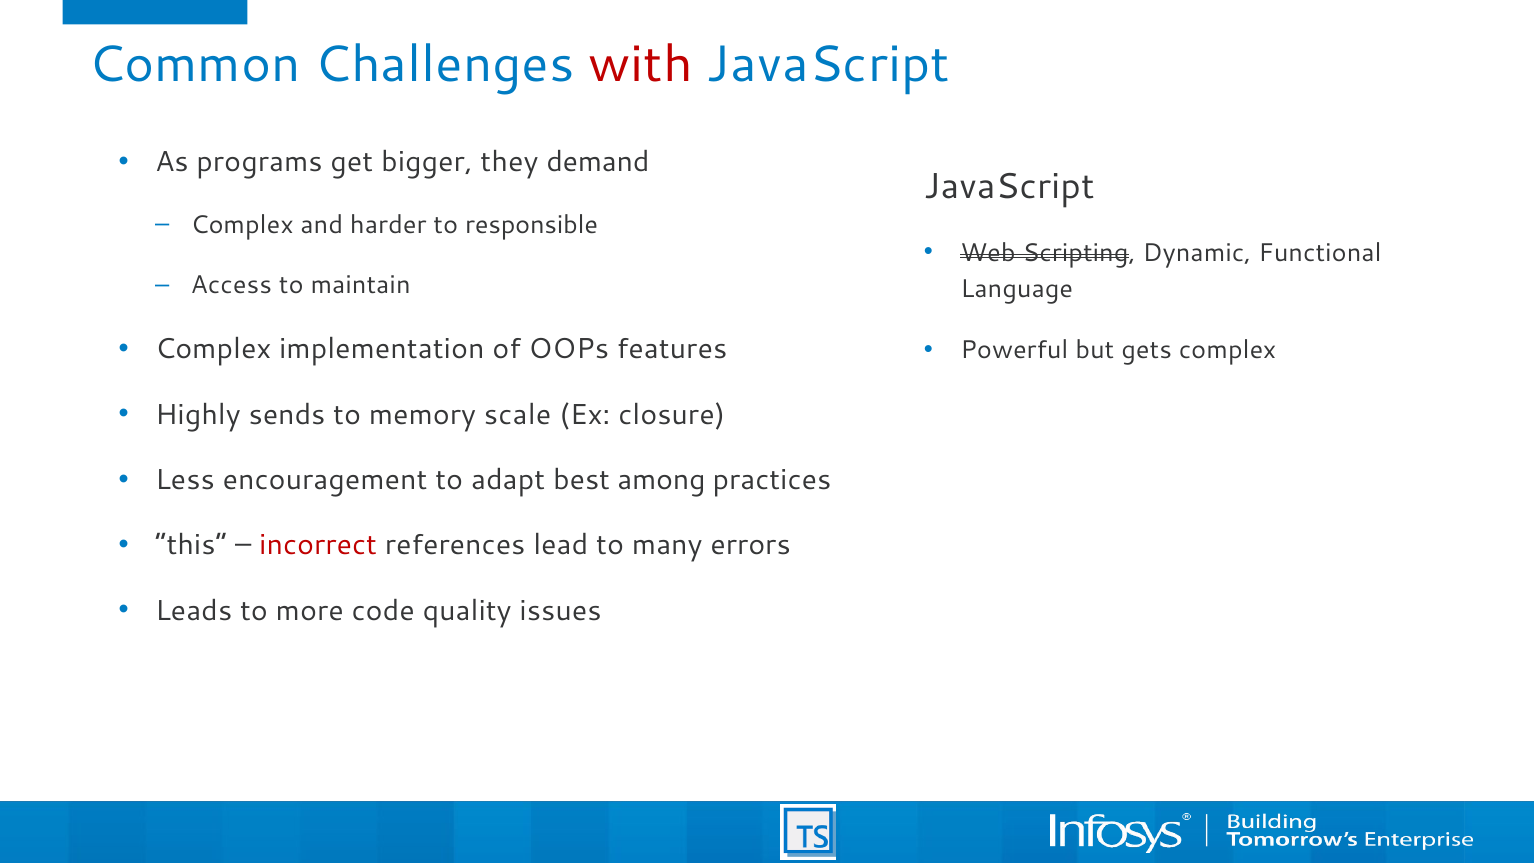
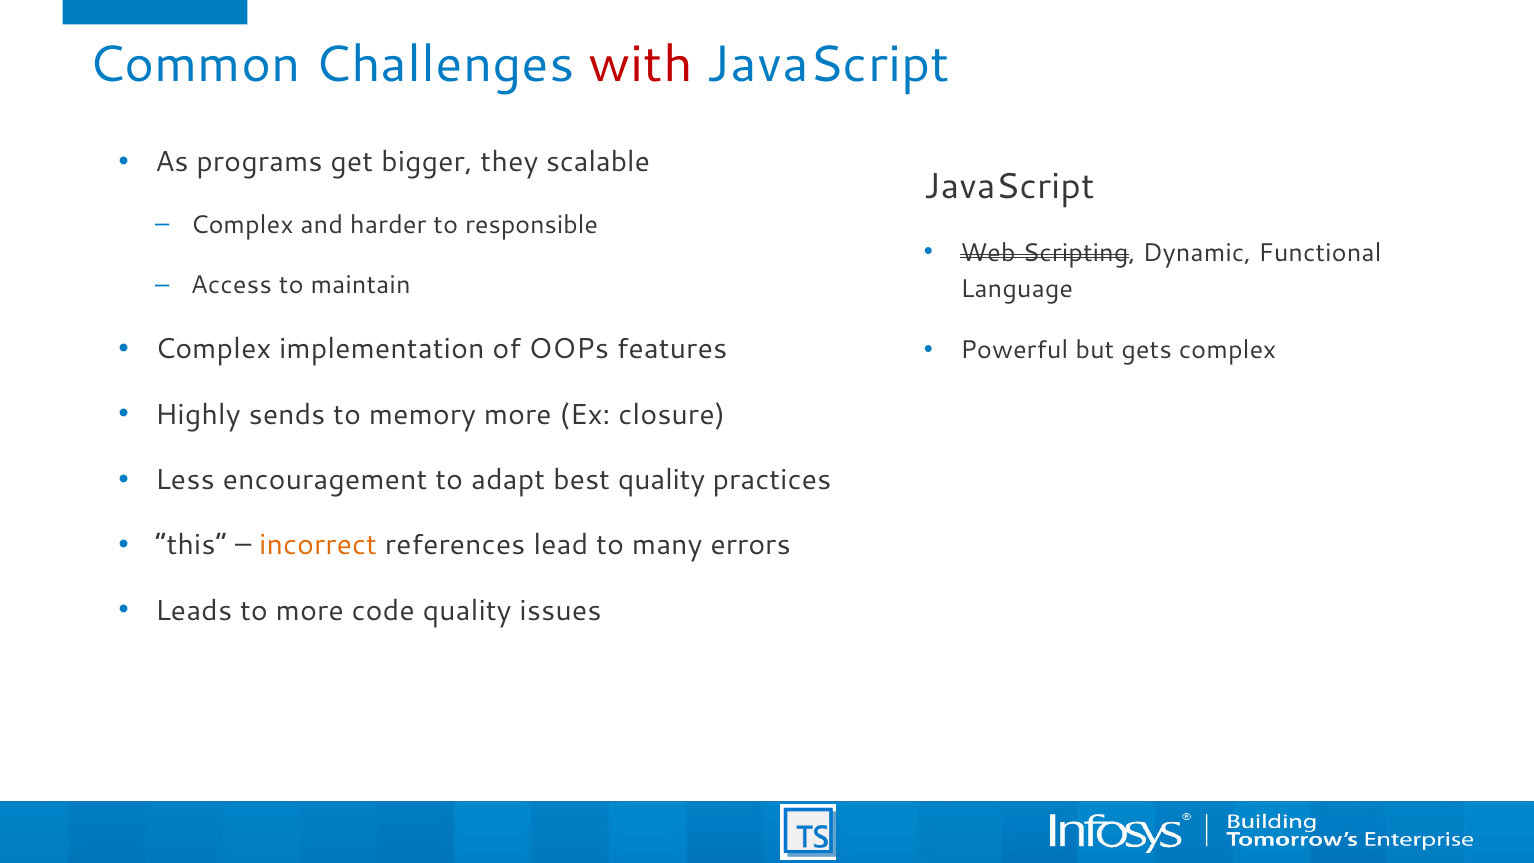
demand: demand -> scalable
memory scale: scale -> more
best among: among -> quality
incorrect colour: red -> orange
